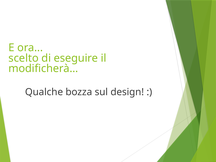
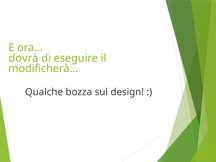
scelto: scelto -> dovrà
